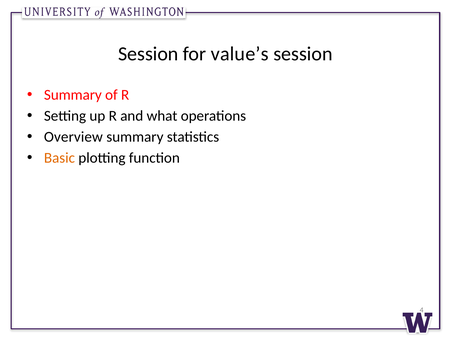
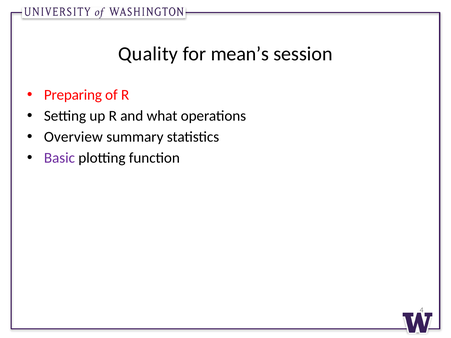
Session at (148, 54): Session -> Quality
value’s: value’s -> mean’s
Summary at (73, 95): Summary -> Preparing
Basic colour: orange -> purple
